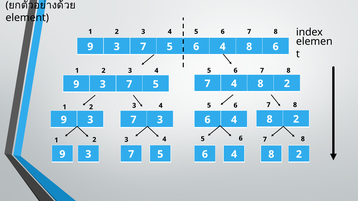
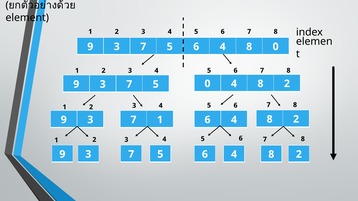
8 6: 6 -> 0
5 7: 7 -> 0
7 3: 3 -> 1
